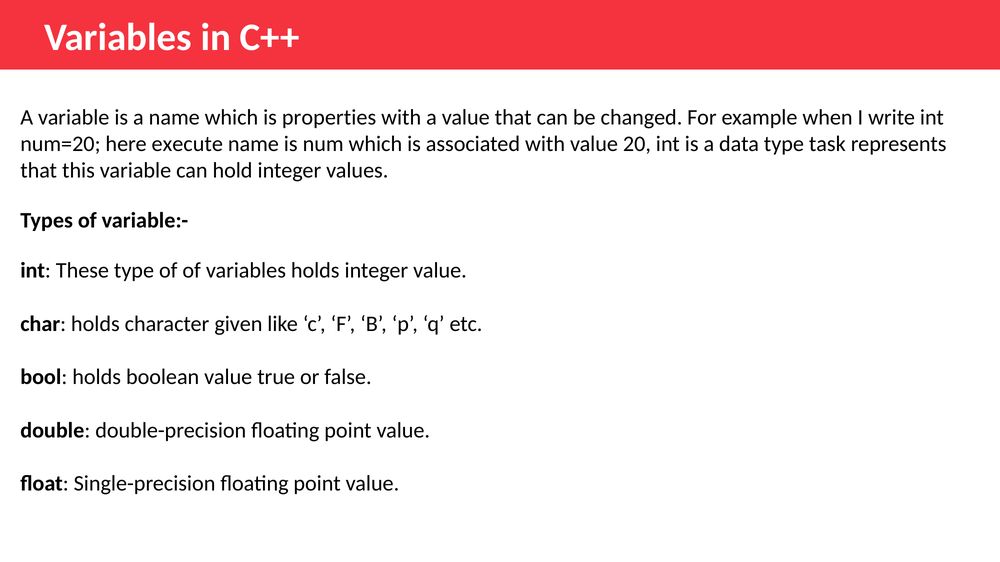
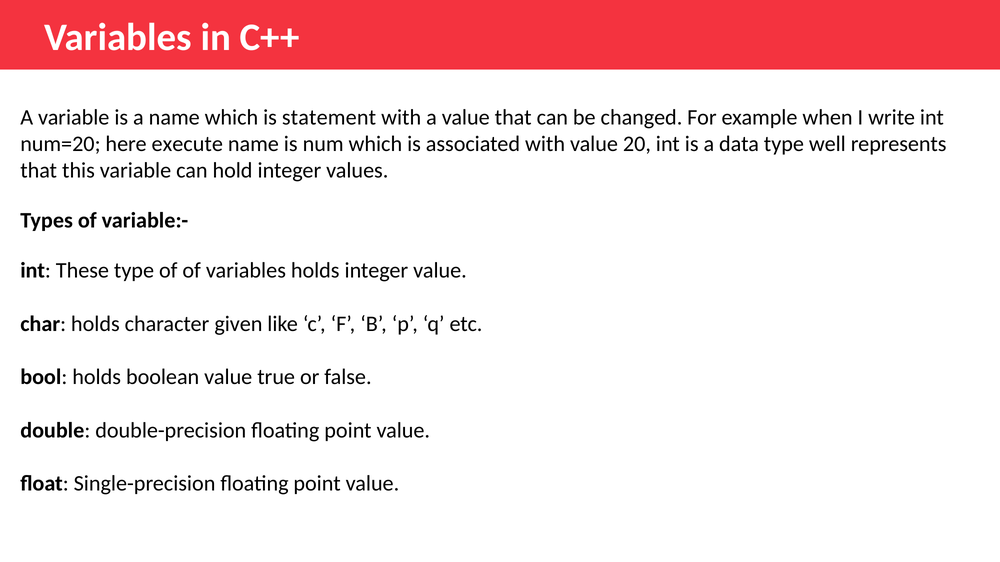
properties: properties -> statement
task: task -> well
